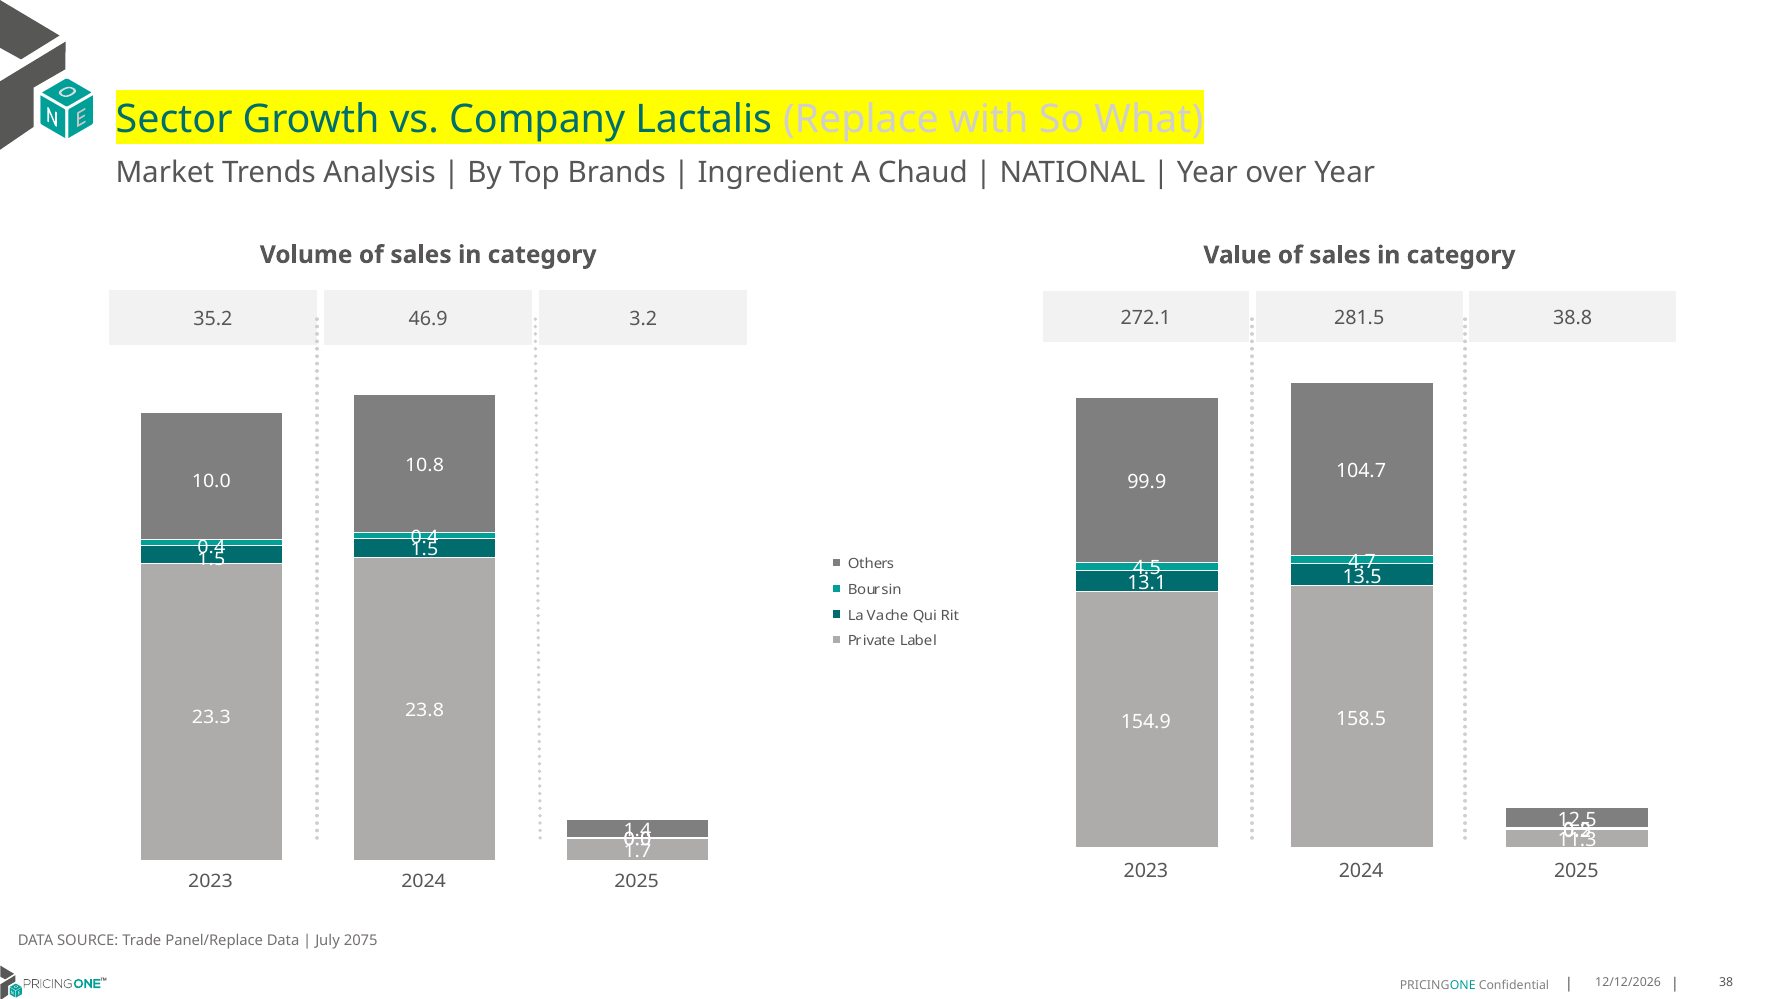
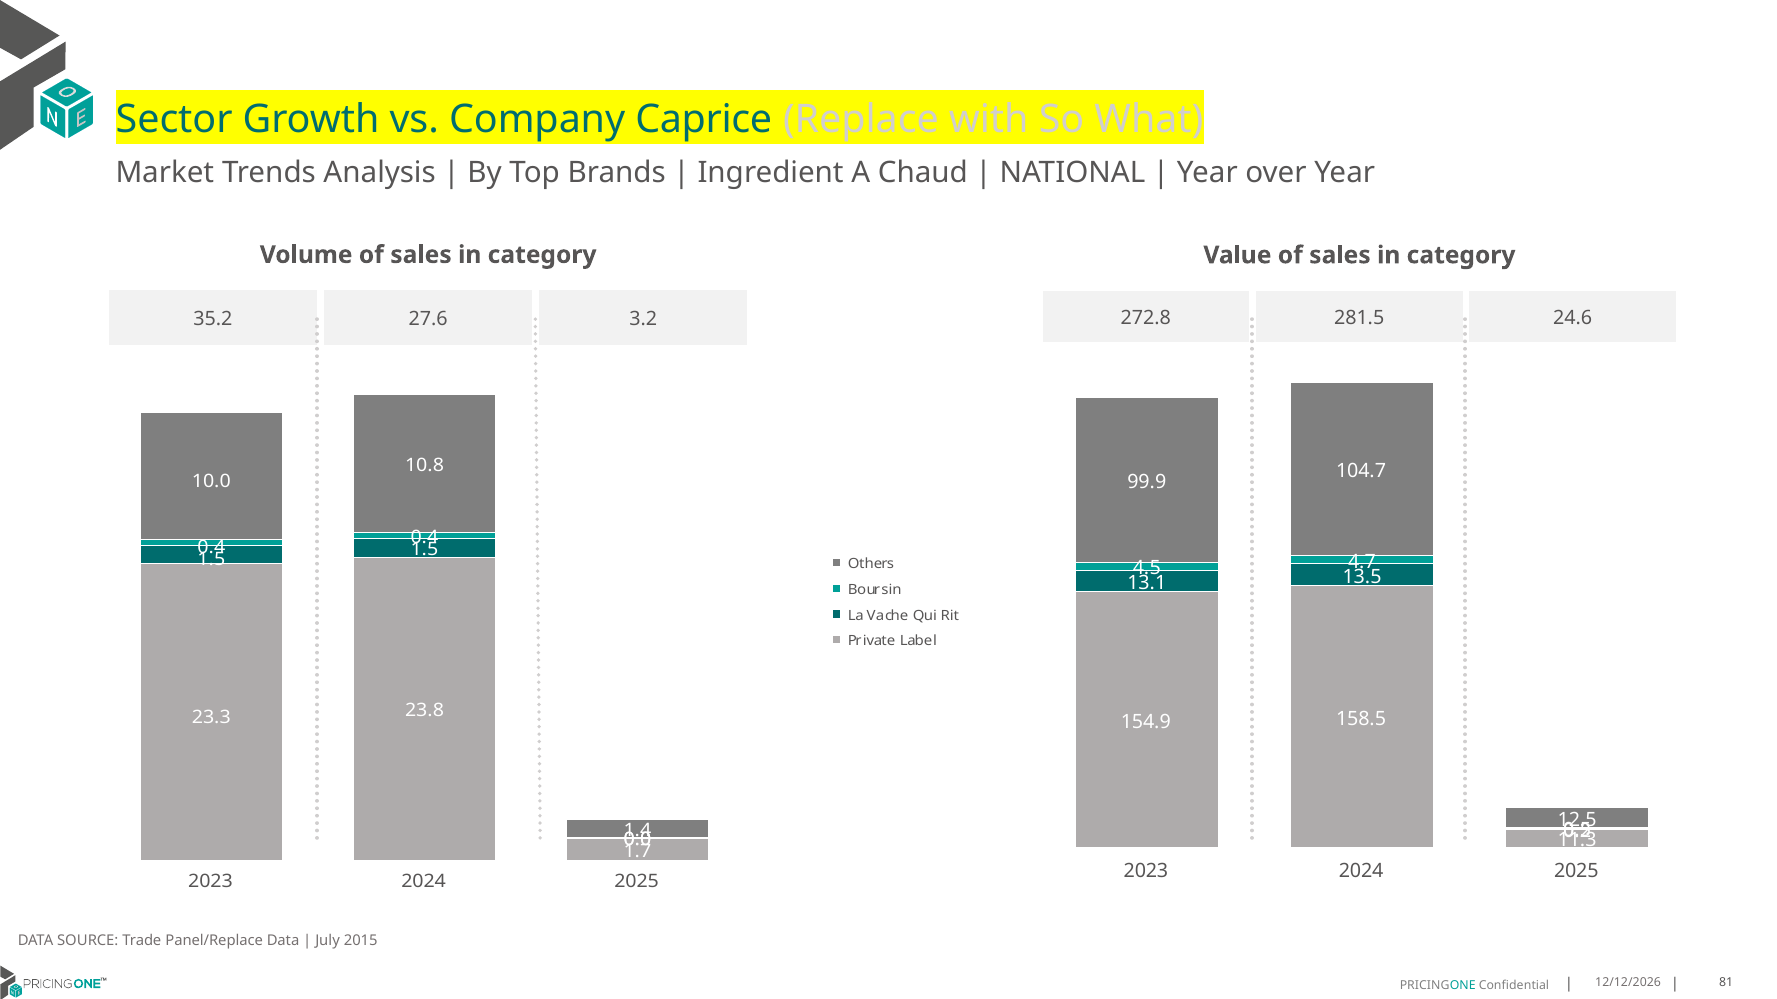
Lactalis: Lactalis -> Caprice
272.1: 272.1 -> 272.8
38.8: 38.8 -> 24.6
46.9: 46.9 -> 27.6
2075: 2075 -> 2015
38: 38 -> 81
